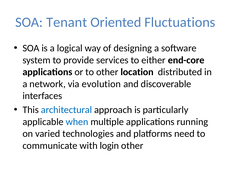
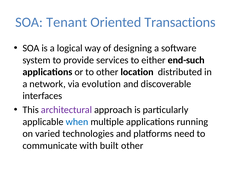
Fluctuations: Fluctuations -> Transactions
end-core: end-core -> end-such
architectural colour: blue -> purple
login: login -> built
